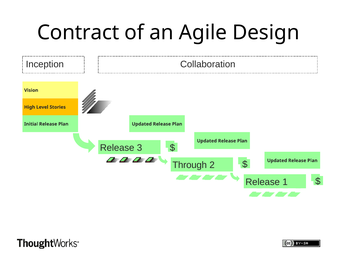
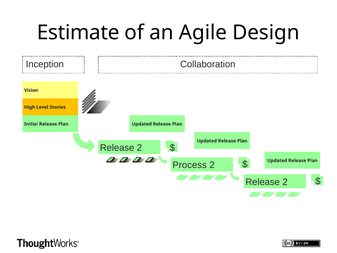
Contract: Contract -> Estimate
3 at (140, 148): 3 -> 2
Through: Through -> Process
1 at (285, 182): 1 -> 2
